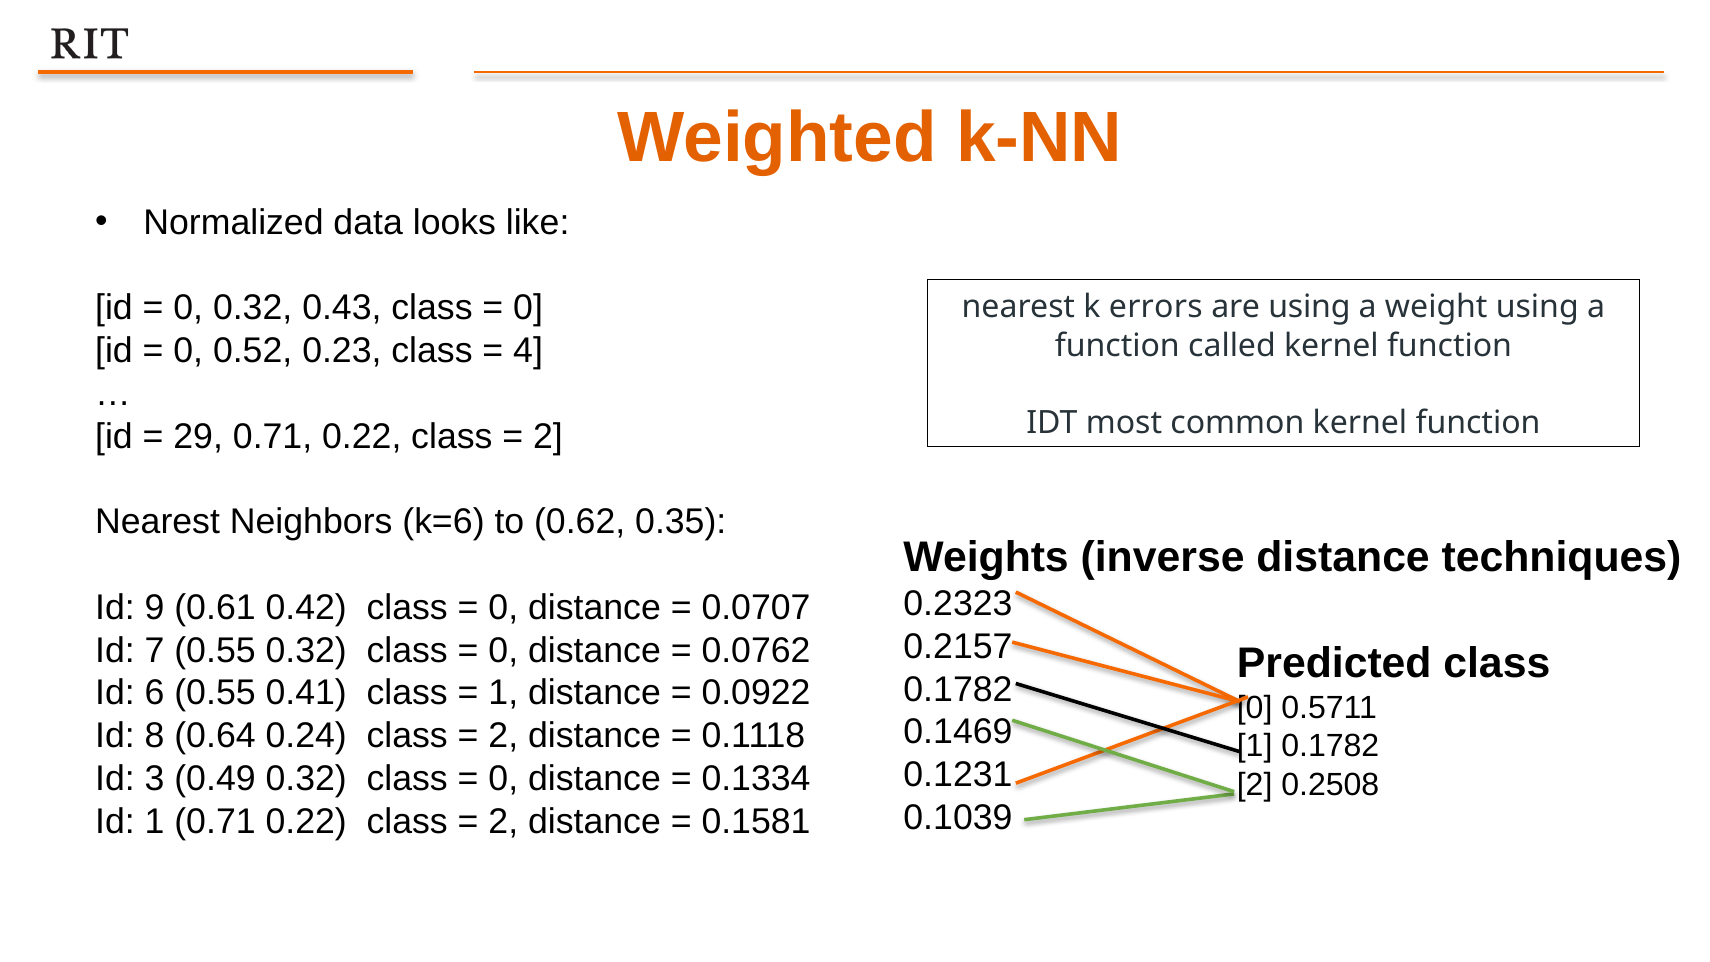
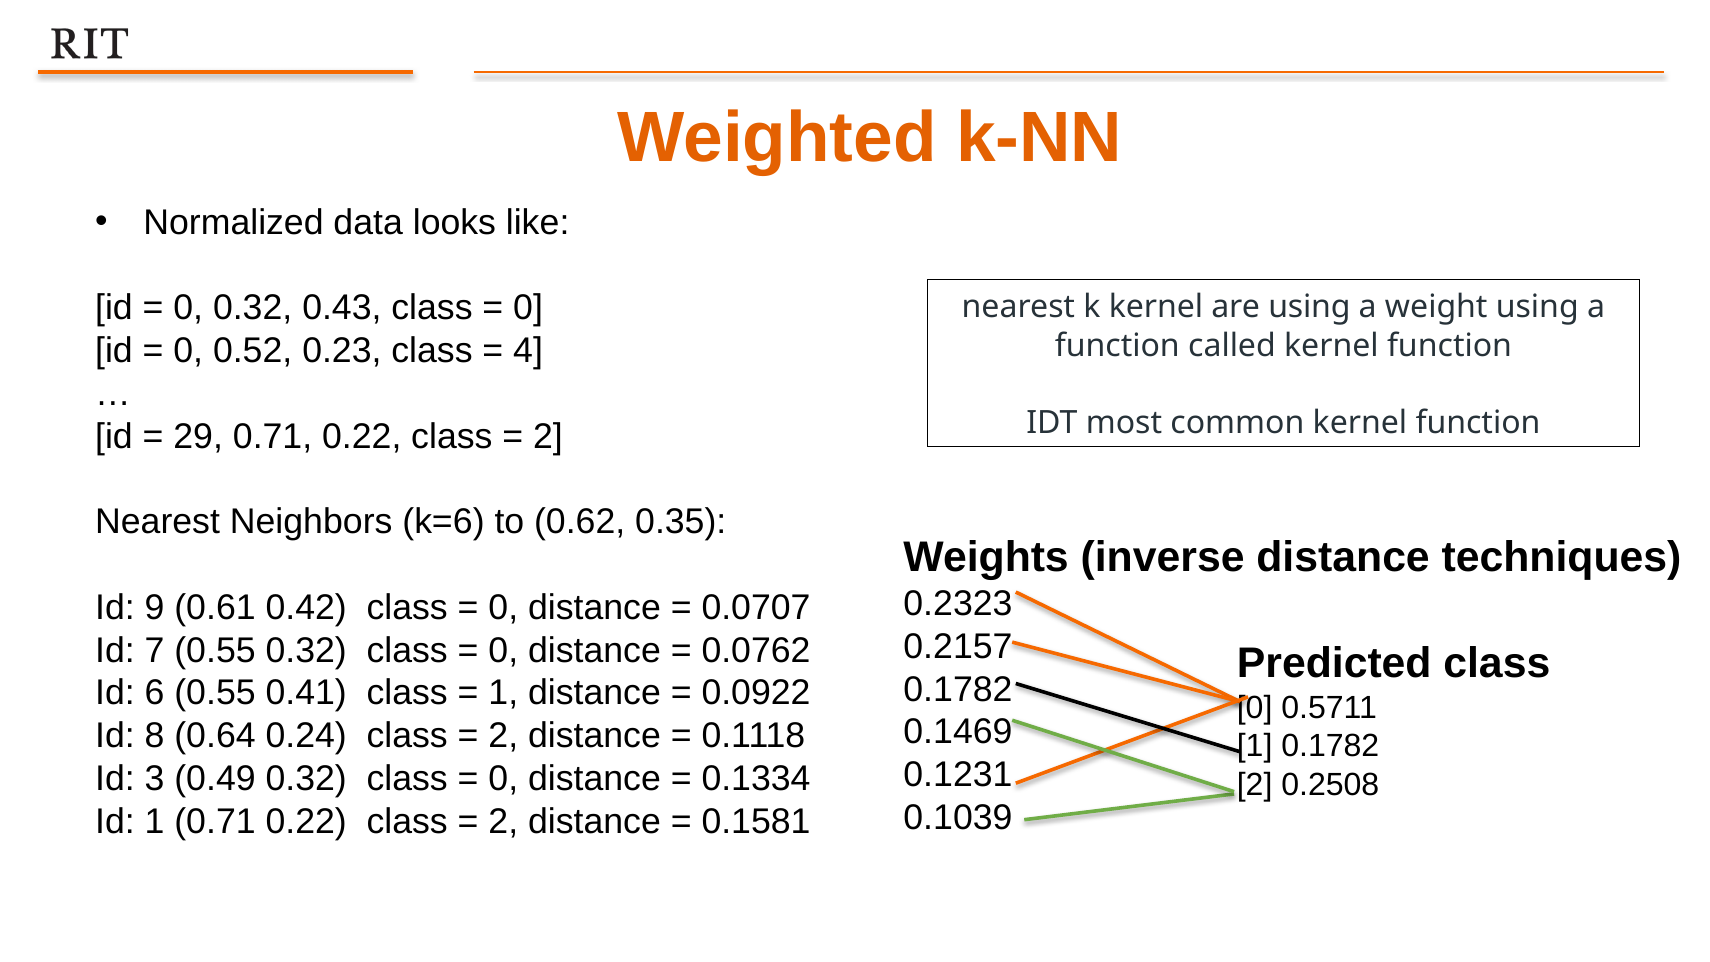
k errors: errors -> kernel
